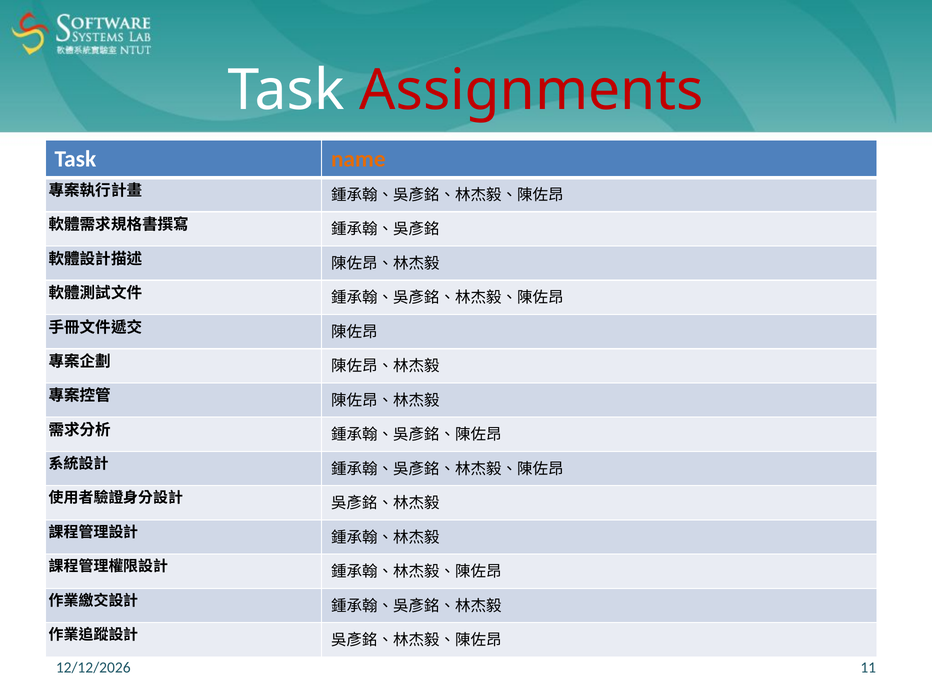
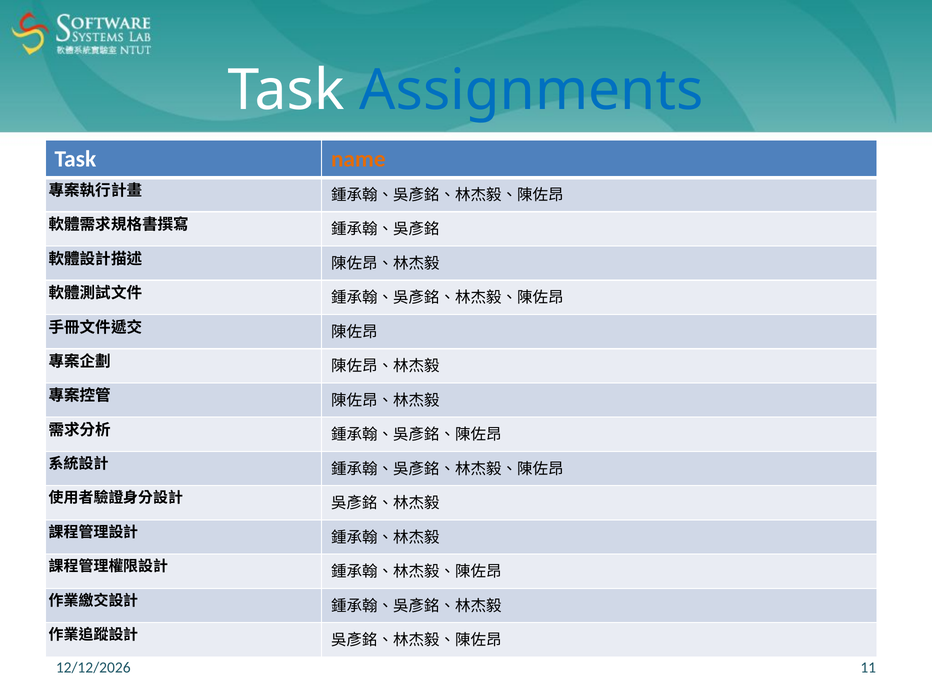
Assignments colour: red -> blue
